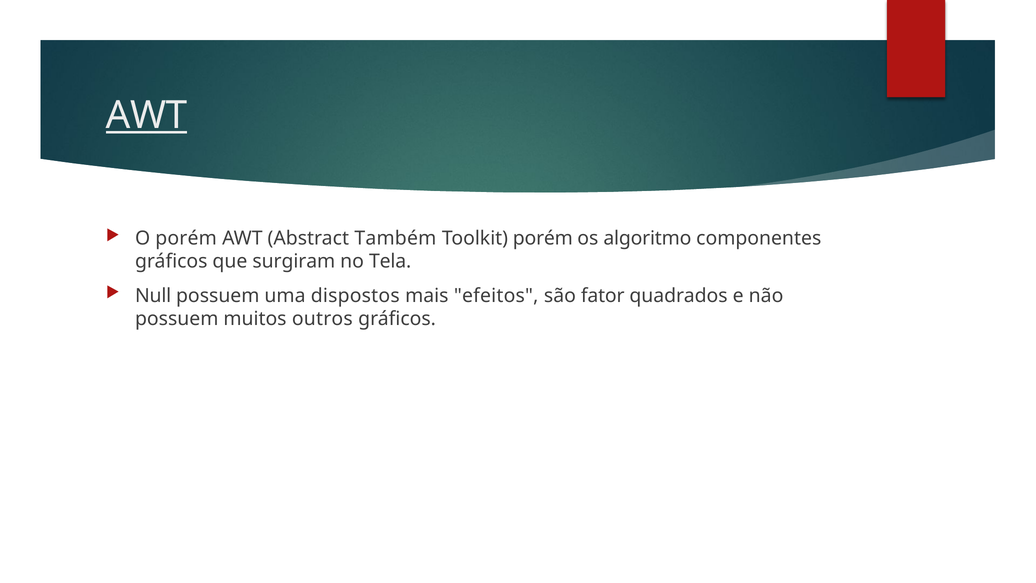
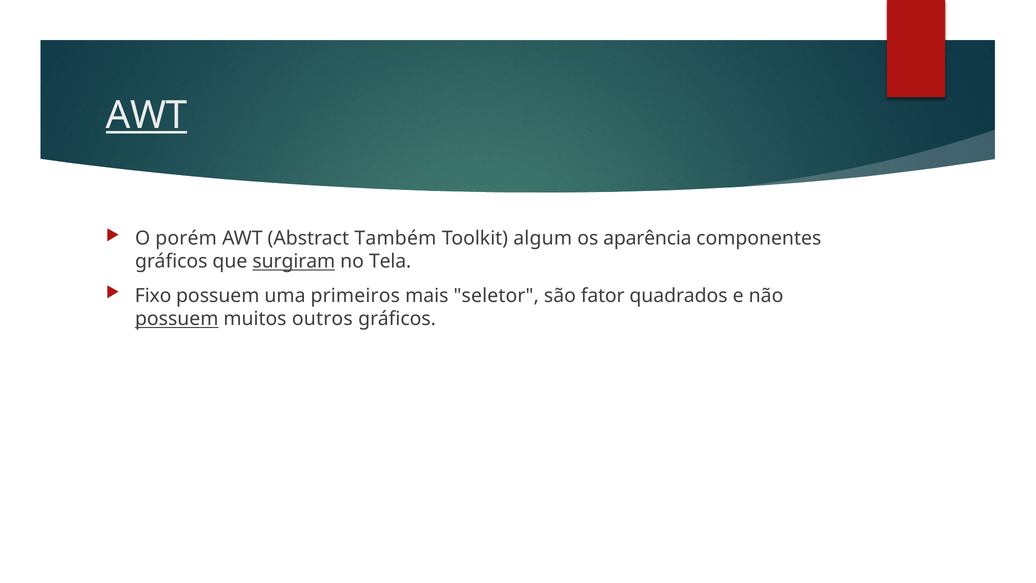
Toolkit porém: porém -> algum
algoritmo: algoritmo -> aparência
surgiram underline: none -> present
Null: Null -> Fixo
dispostos: dispostos -> primeiros
efeitos: efeitos -> seletor
possuem at (177, 319) underline: none -> present
